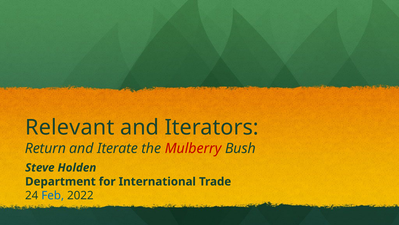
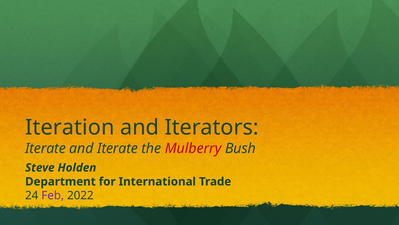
Relevant: Relevant -> Iteration
Return at (45, 148): Return -> Iterate
Feb colour: blue -> purple
